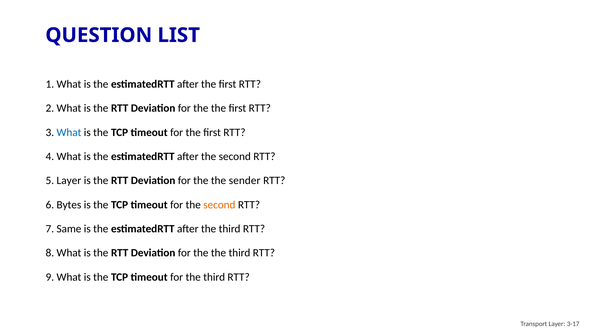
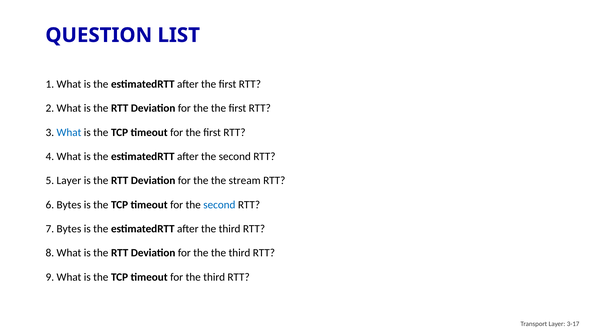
sender: sender -> stream
second at (219, 205) colour: orange -> blue
7 Same: Same -> Bytes
